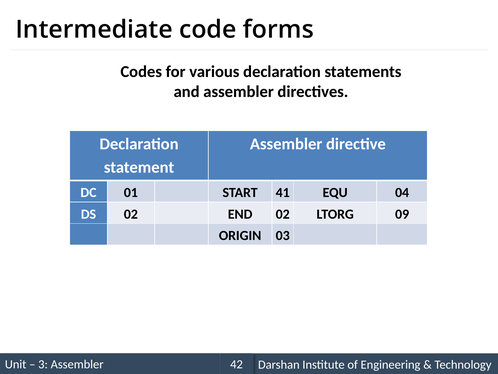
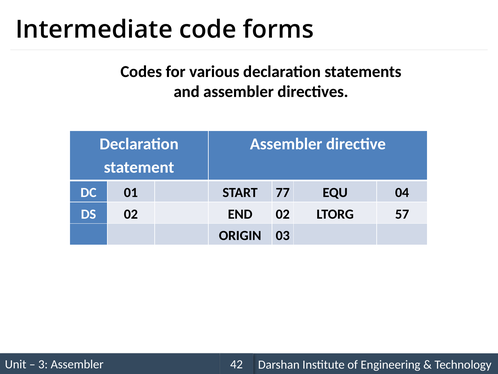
41: 41 -> 77
09: 09 -> 57
